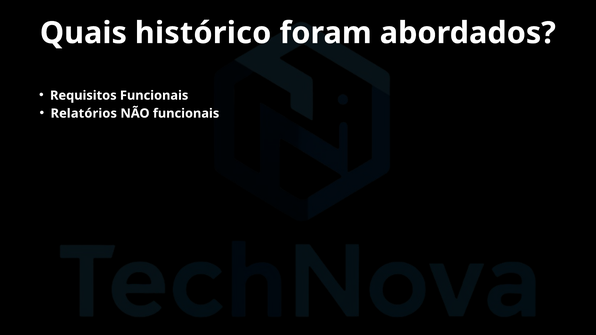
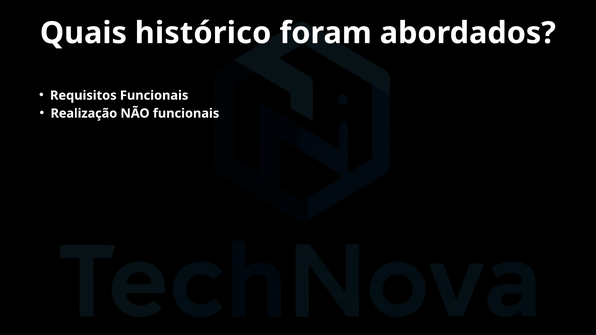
Relatórios: Relatórios -> Realização
